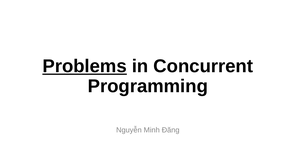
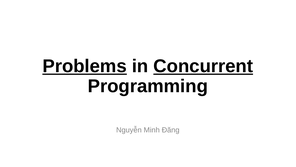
Concurrent underline: none -> present
